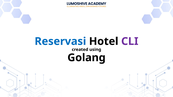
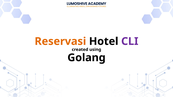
Reservasi colour: blue -> orange
